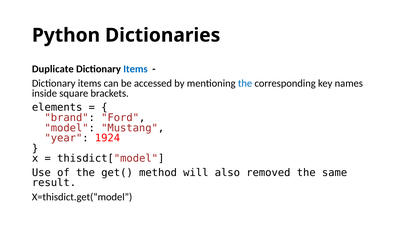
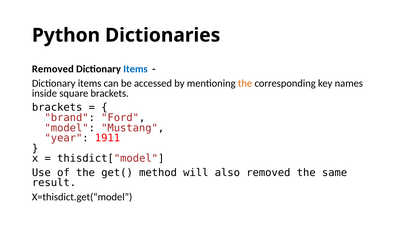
Duplicate at (53, 69): Duplicate -> Removed
the at (245, 83) colour: blue -> orange
elements at (57, 107): elements -> brackets
1924: 1924 -> 1911
